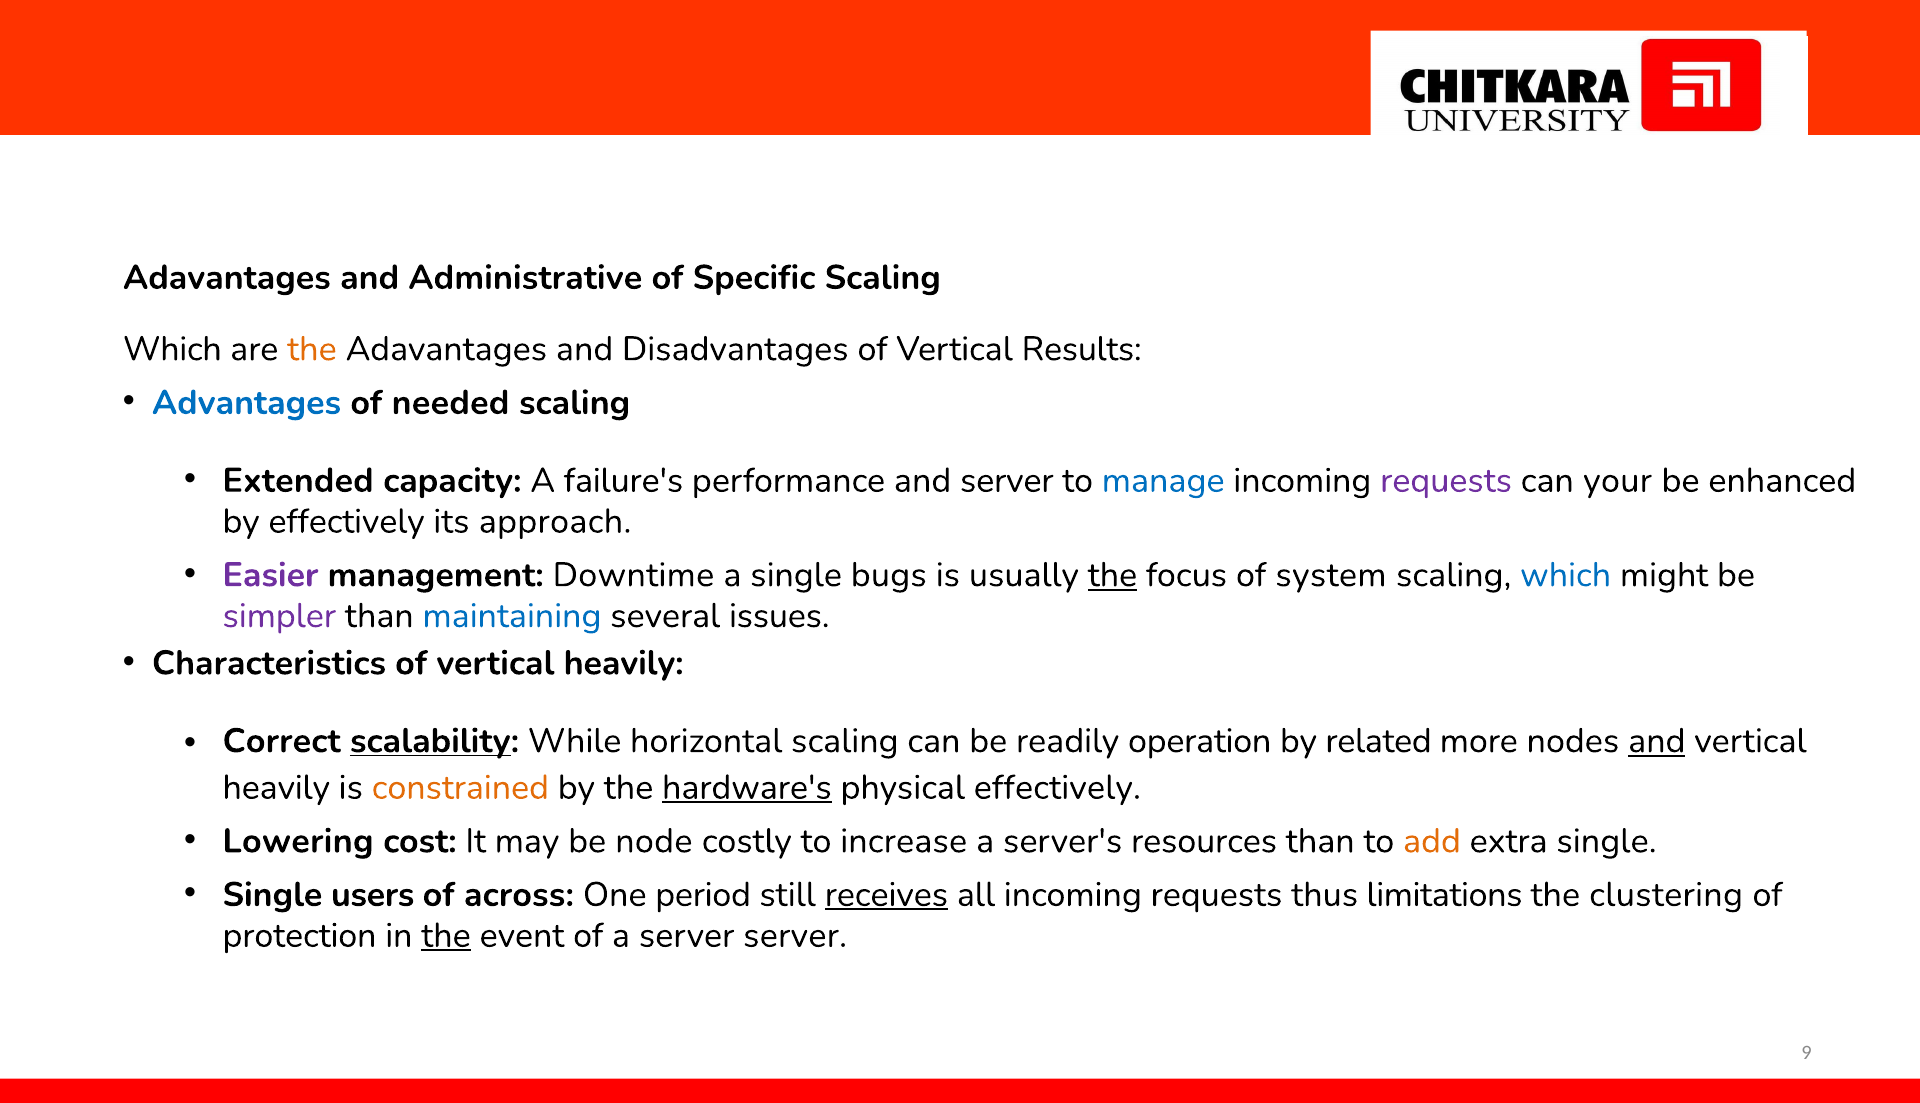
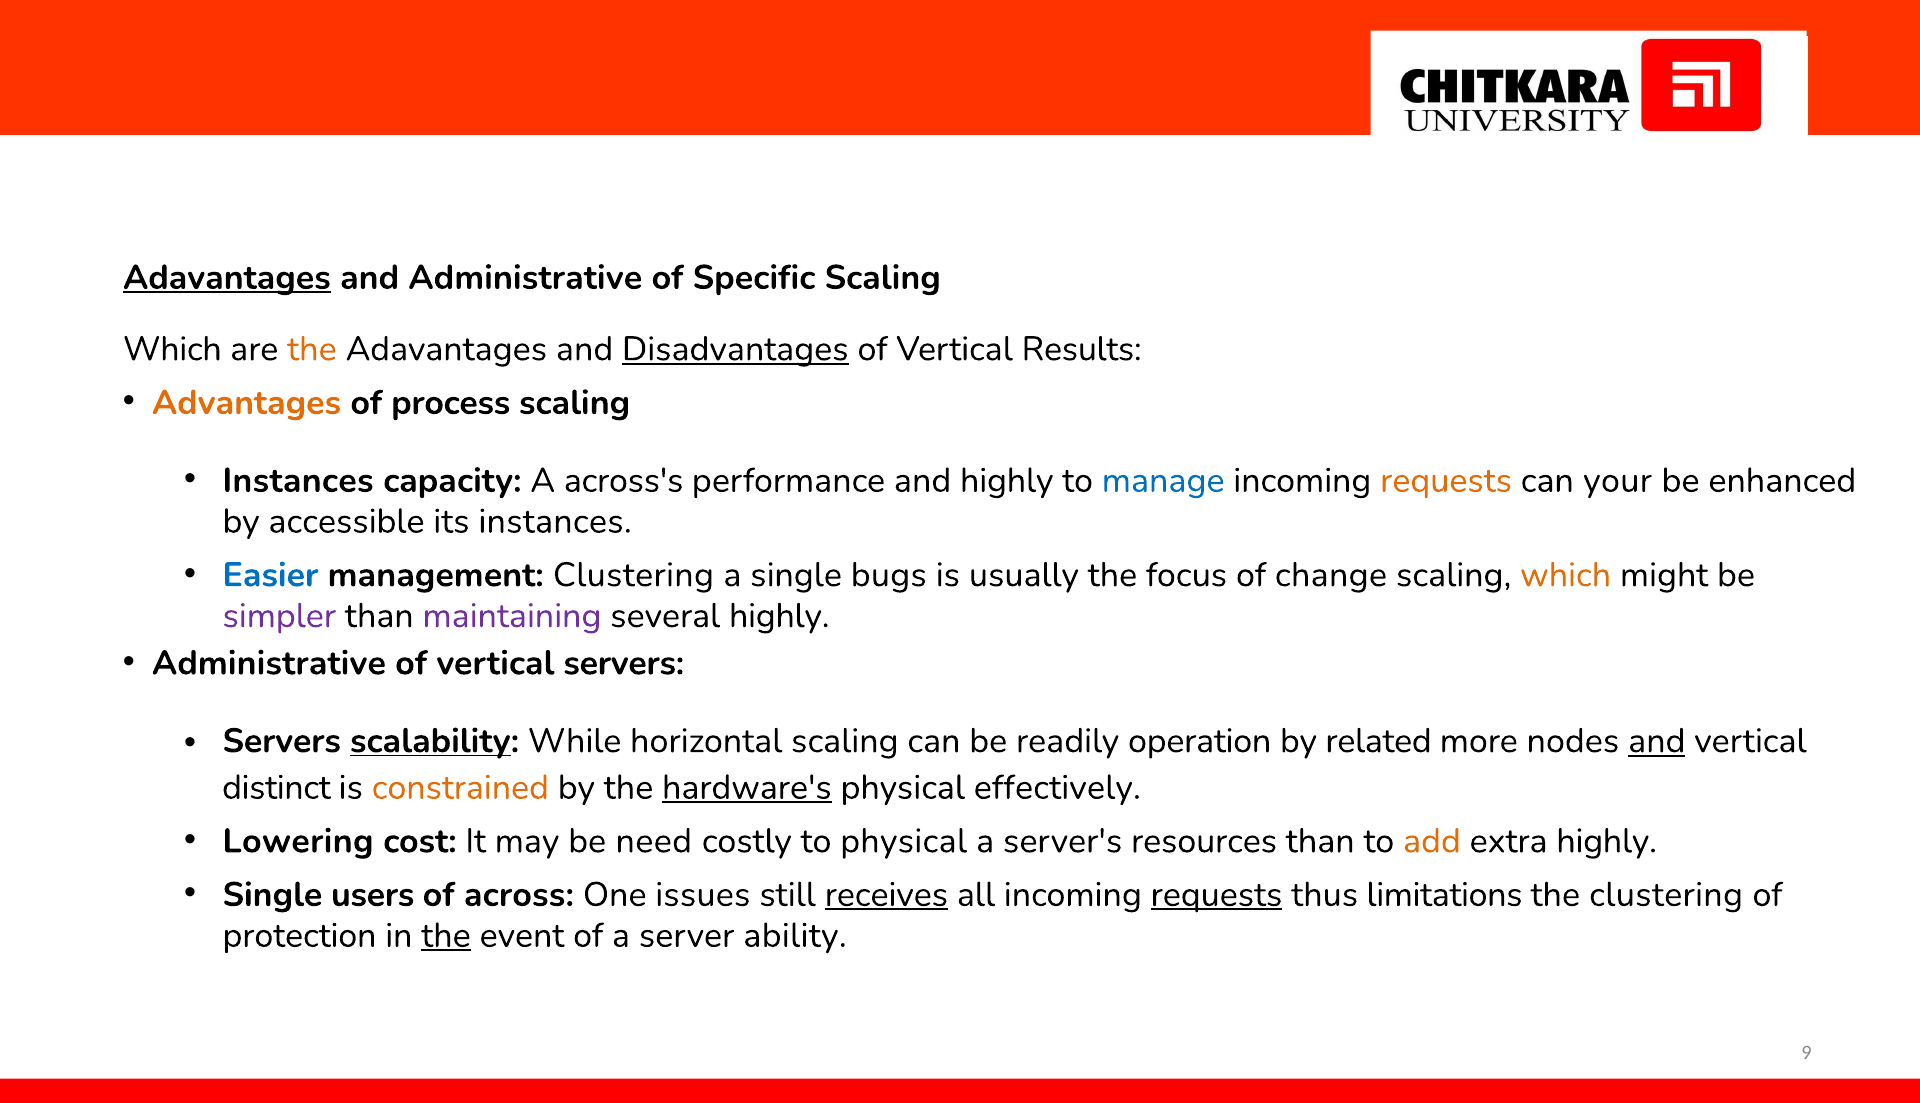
Adavantages at (227, 277) underline: none -> present
Disadvantages underline: none -> present
Advantages colour: blue -> orange
needed: needed -> process
Extended at (298, 480): Extended -> Instances
failure's: failure's -> across's
and server: server -> highly
requests at (1446, 480) colour: purple -> orange
by effectively: effectively -> accessible
its approach: approach -> instances
Easier colour: purple -> blue
management Downtime: Downtime -> Clustering
the at (1112, 575) underline: present -> none
system: system -> change
which at (1566, 575) colour: blue -> orange
maintaining colour: blue -> purple
several issues: issues -> highly
Characteristics at (269, 663): Characteristics -> Administrative
of vertical heavily: heavily -> servers
Correct at (282, 741): Correct -> Servers
heavily at (276, 787): heavily -> distinct
node: node -> need
to increase: increase -> physical
extra single: single -> highly
period: period -> issues
requests at (1217, 894) underline: none -> present
server server: server -> ability
